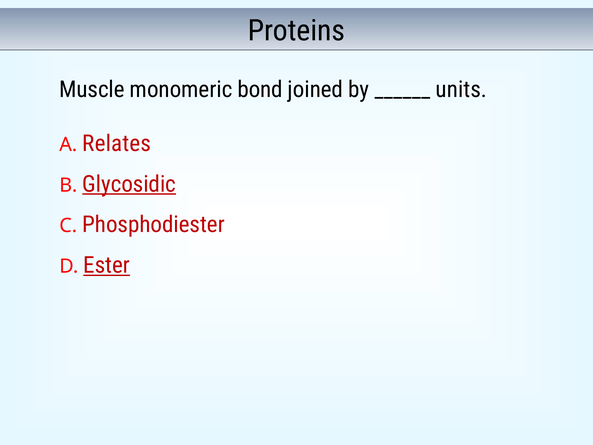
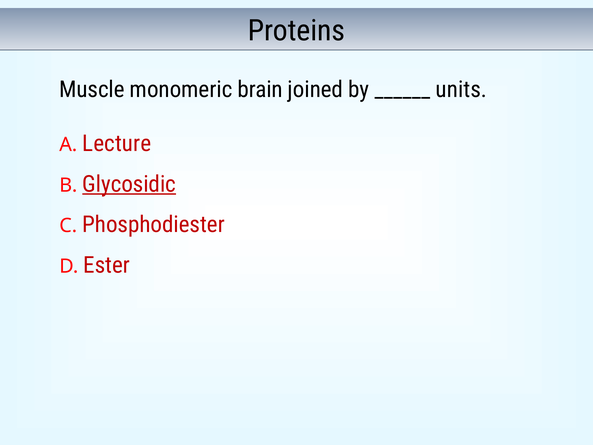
bond: bond -> brain
Relates: Relates -> Lecture
Ester underline: present -> none
